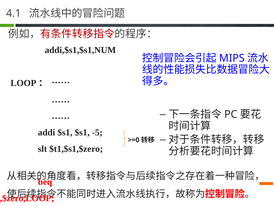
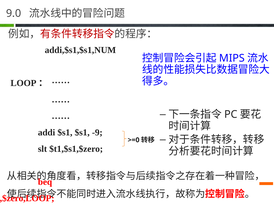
4.1: 4.1 -> 9.0
-5: -5 -> -9
